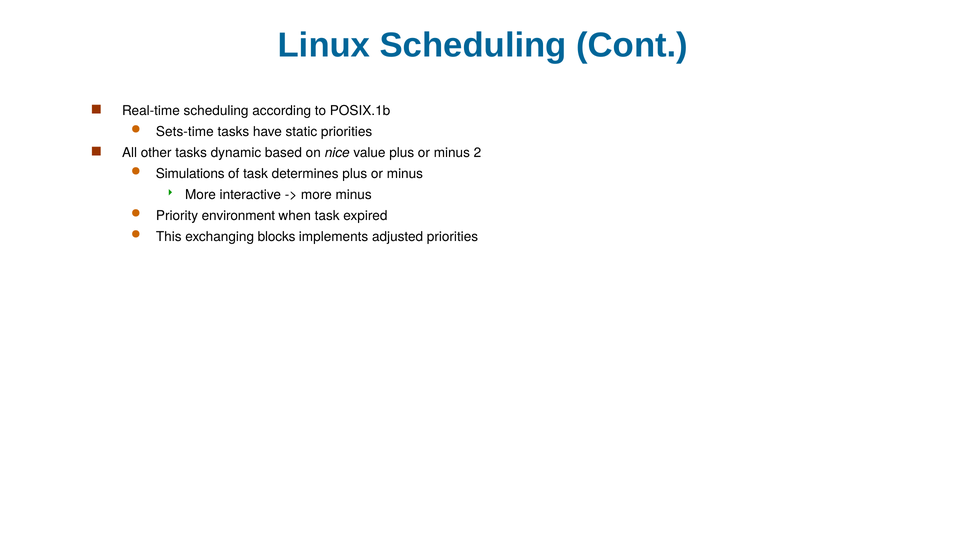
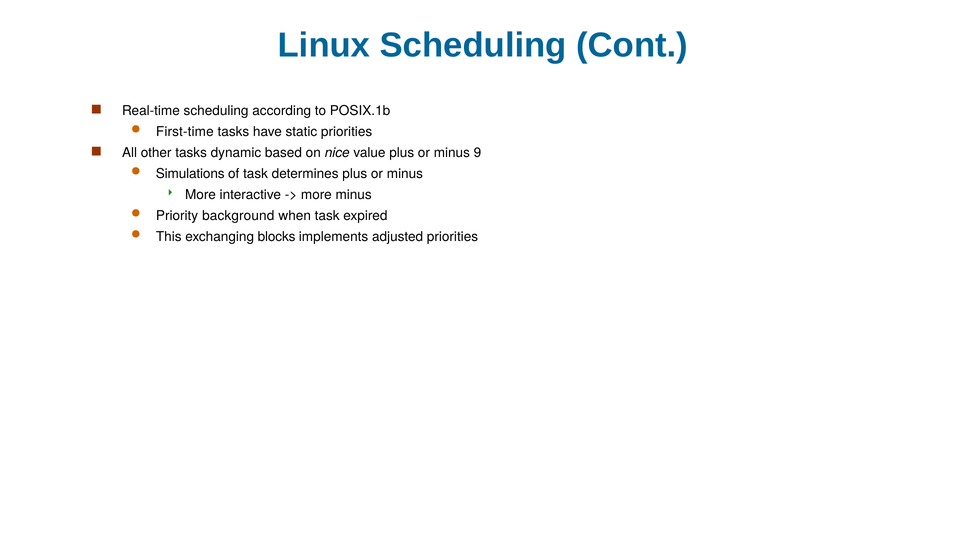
Sets-time: Sets-time -> First-time
2: 2 -> 9
environment: environment -> background
